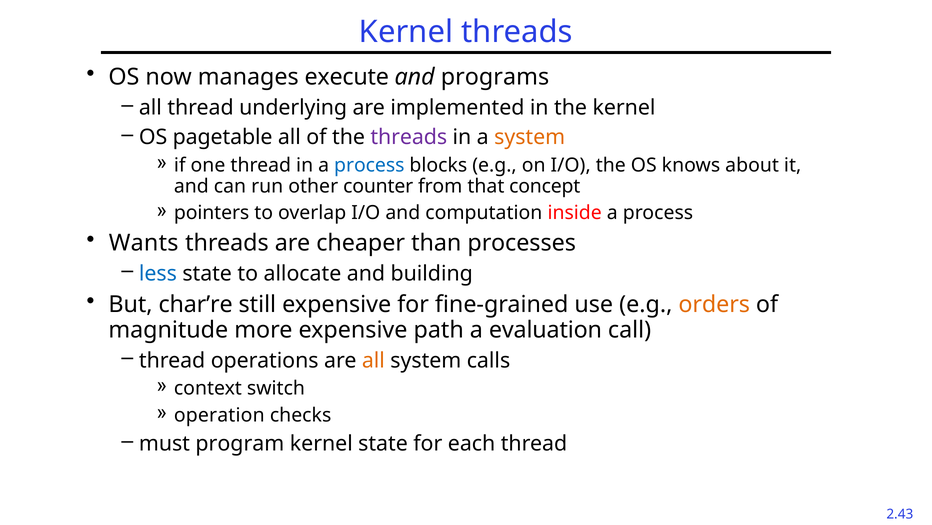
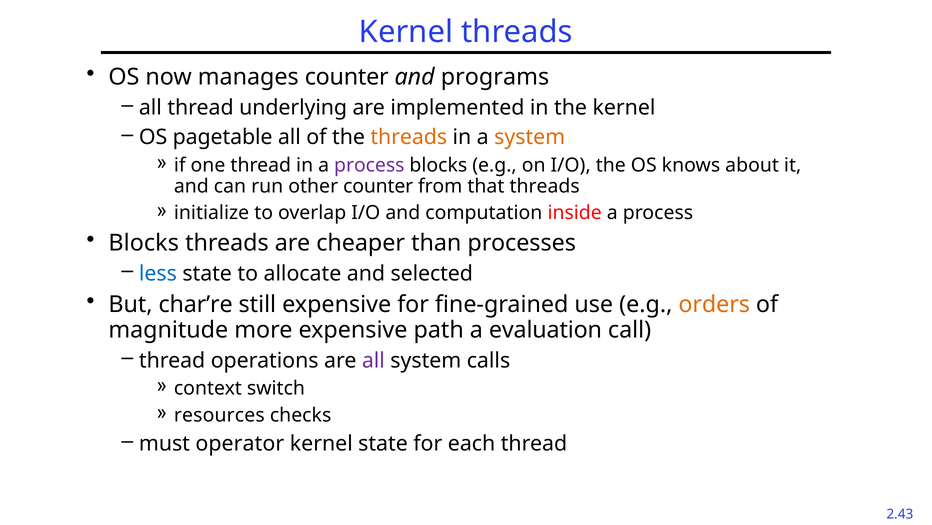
manages execute: execute -> counter
threads at (409, 137) colour: purple -> orange
process at (369, 165) colour: blue -> purple
that concept: concept -> threads
pointers: pointers -> initialize
Wants at (144, 243): Wants -> Blocks
building: building -> selected
all at (373, 360) colour: orange -> purple
operation: operation -> resources
program: program -> operator
